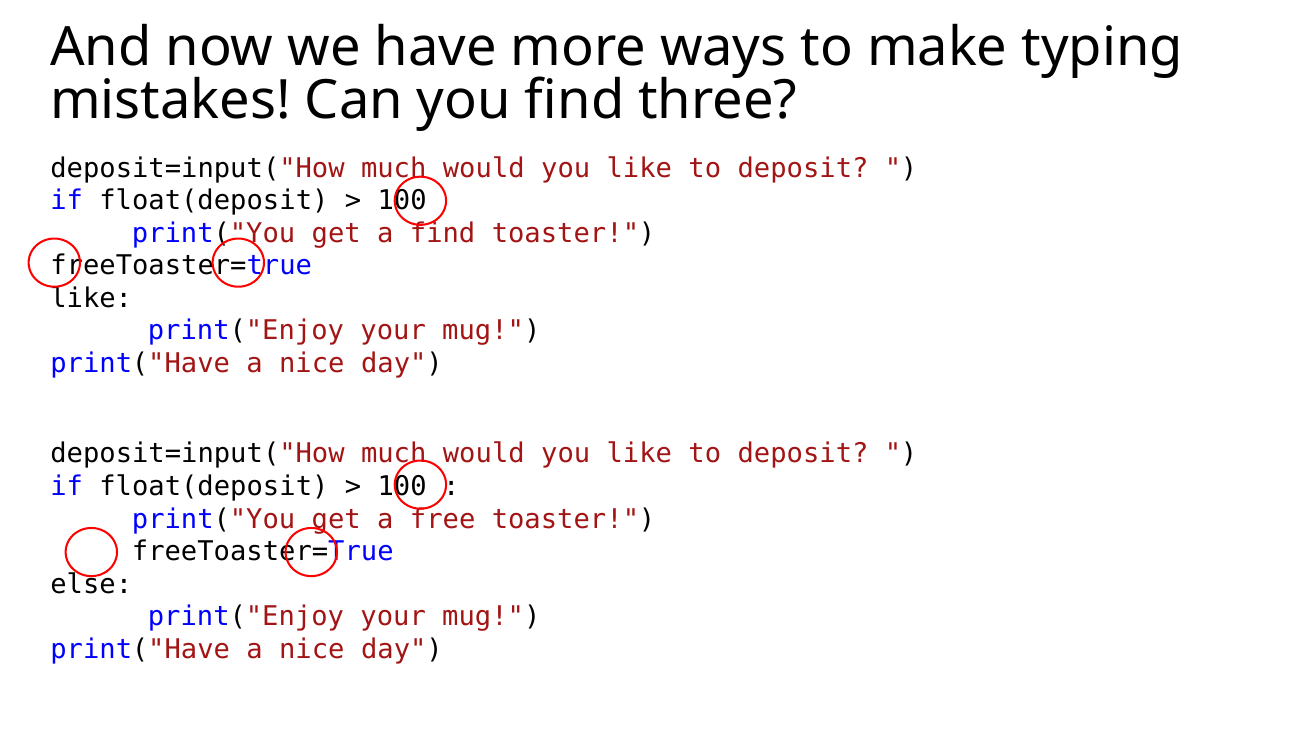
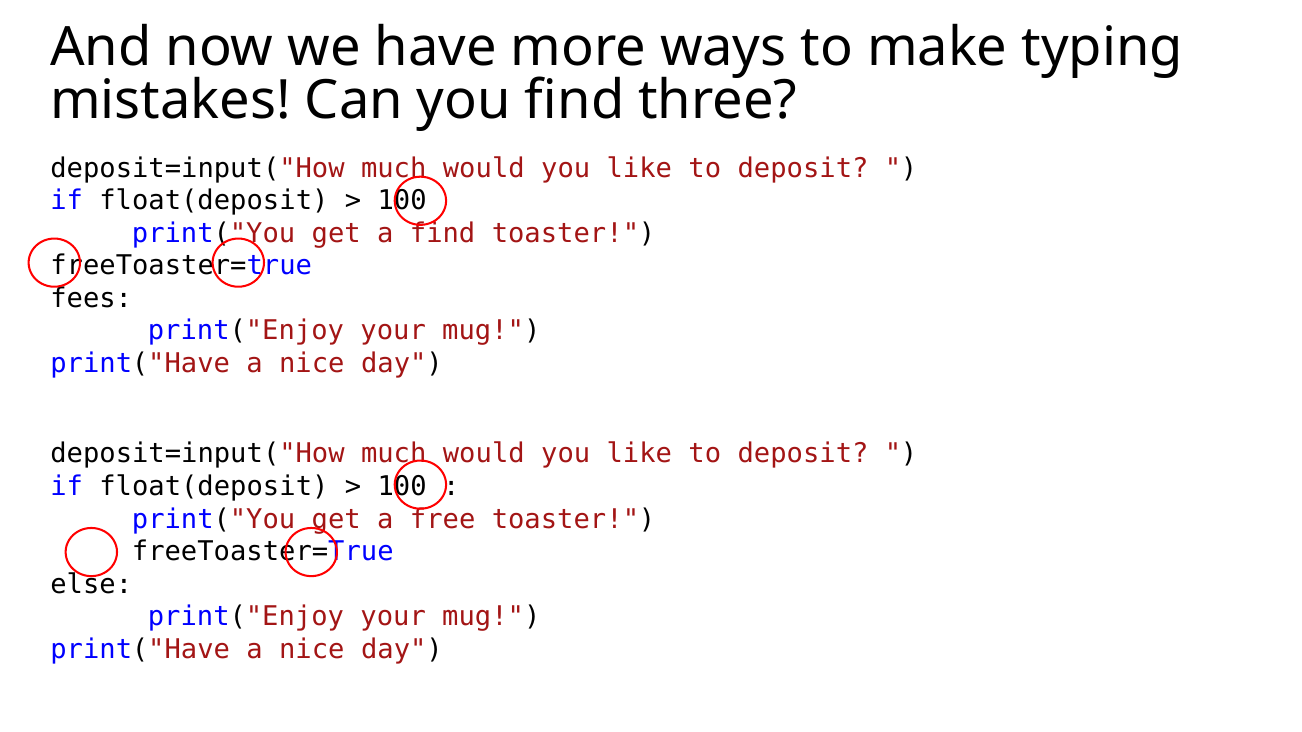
like at (91, 299): like -> fees
